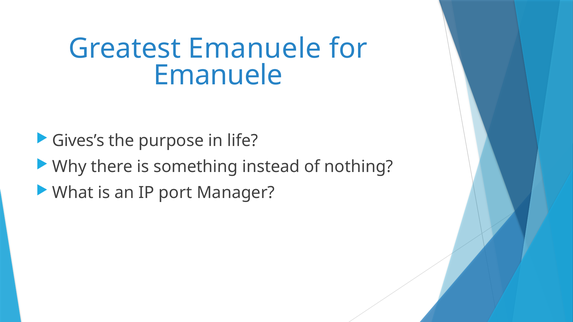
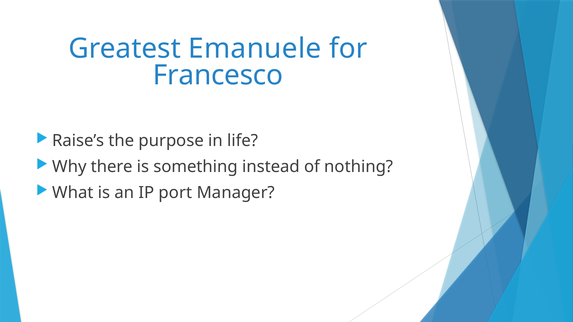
Emanuele at (218, 75): Emanuele -> Francesco
Gives’s: Gives’s -> Raise’s
